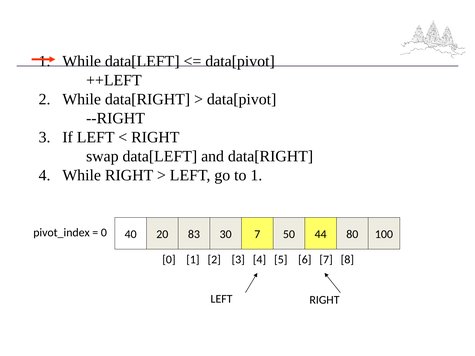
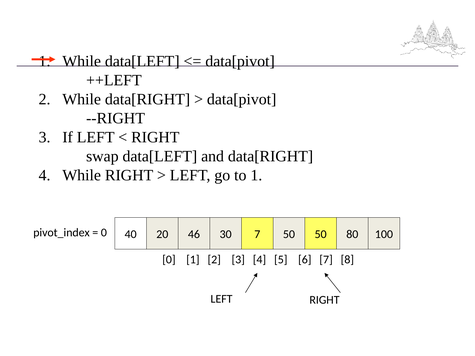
83: 83 -> 46
50 44: 44 -> 50
